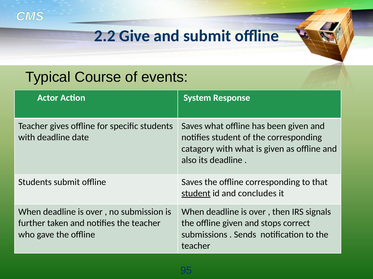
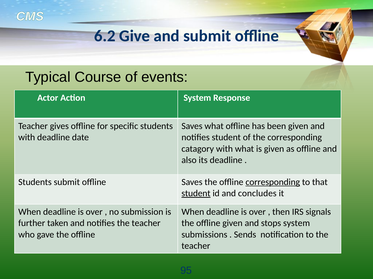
2.2: 2.2 -> 6.2
corresponding at (273, 183) underline: none -> present
stops correct: correct -> system
